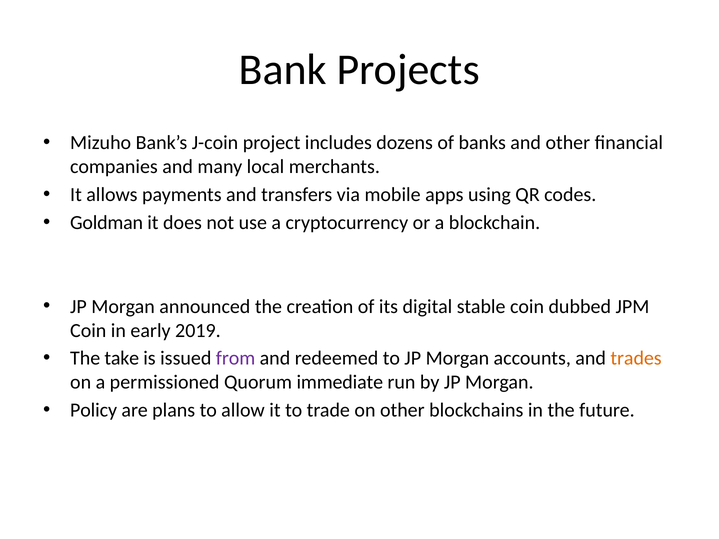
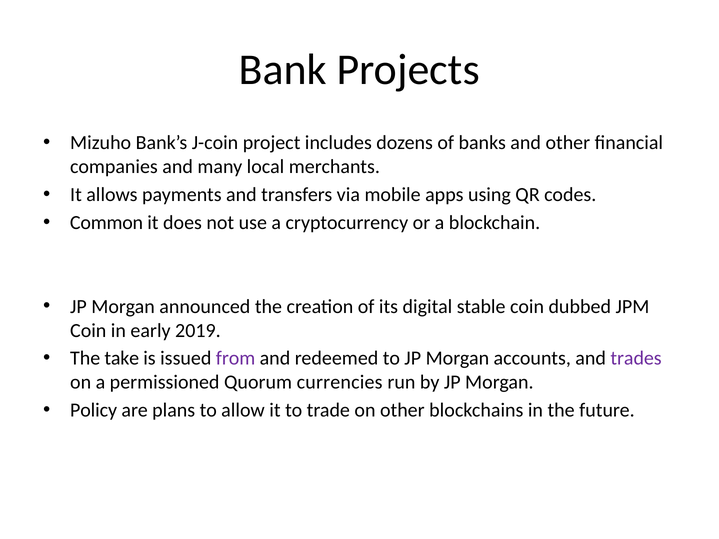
Goldman: Goldman -> Common
trades colour: orange -> purple
immediate: immediate -> currencies
